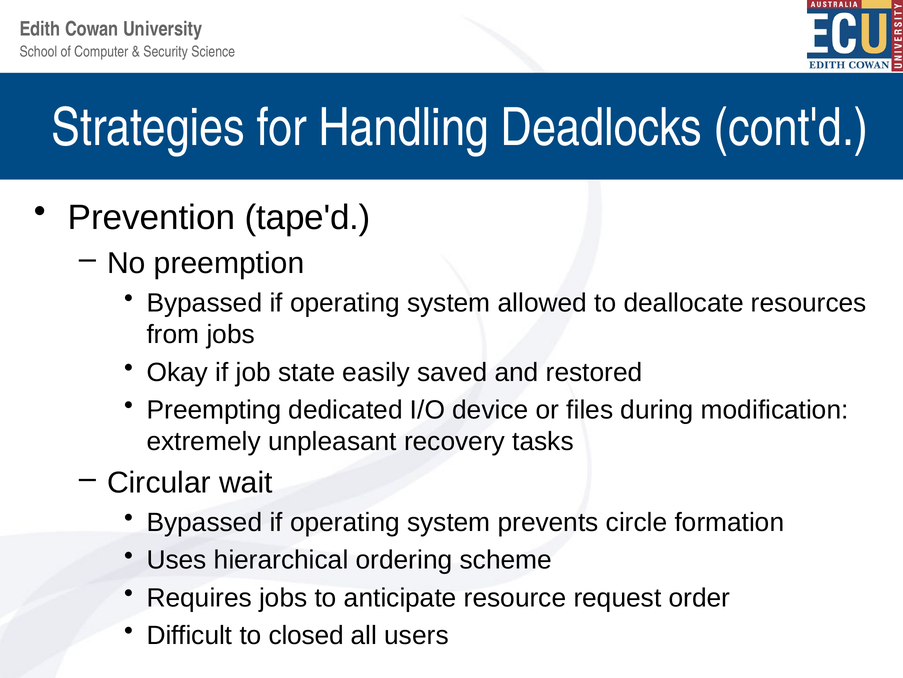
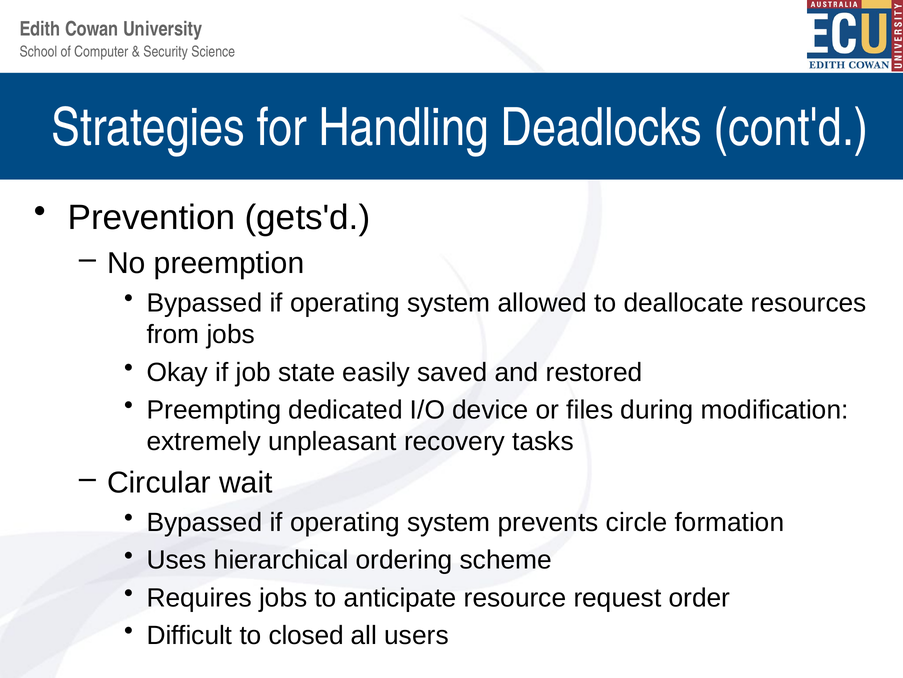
tape'd: tape'd -> gets'd
